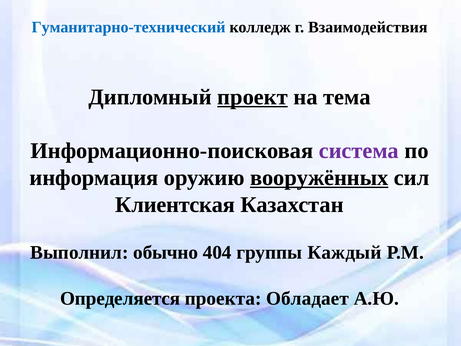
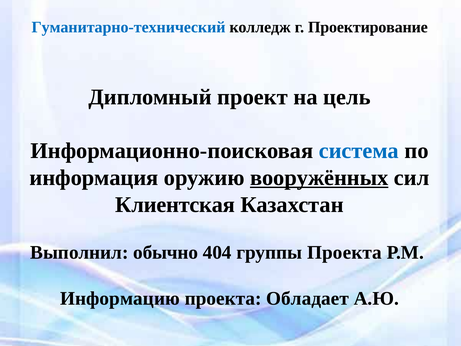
Взаимодействия: Взаимодействия -> Проектирование
проект underline: present -> none
тема: тема -> цель
система colour: purple -> blue
группы Каждый: Каждый -> Проекта
Определяется: Определяется -> Информацию
